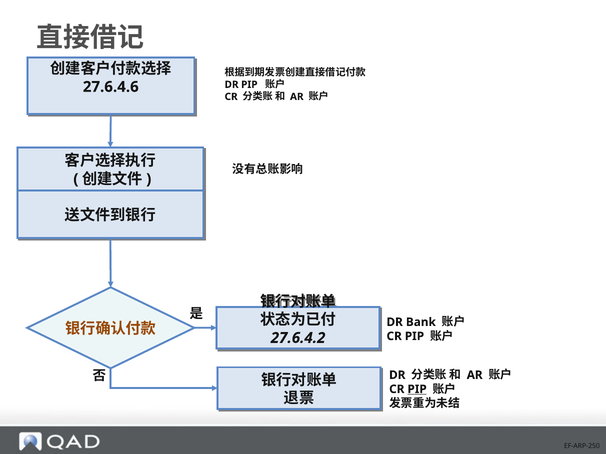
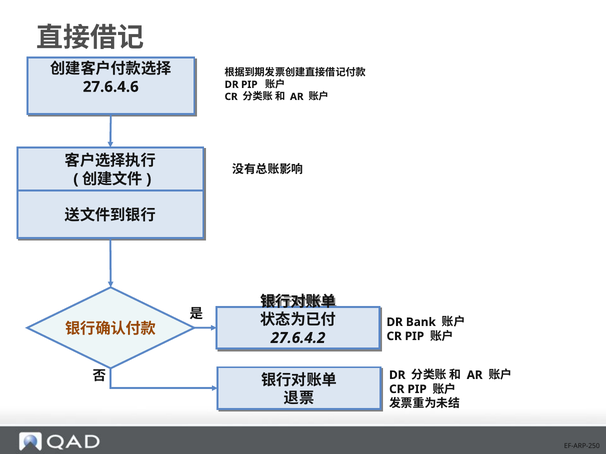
PIP at (417, 390) underline: present -> none
